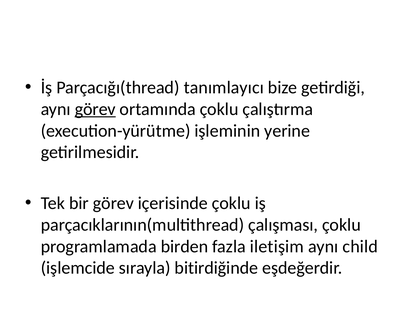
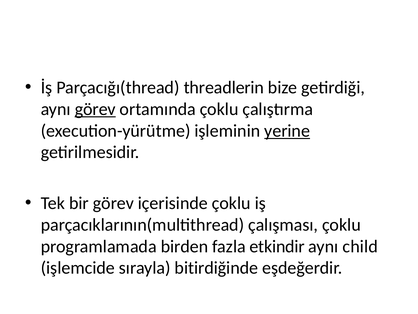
tanımlayıcı: tanımlayıcı -> threadlerin
yerine underline: none -> present
iletişim: iletişim -> etkindir
